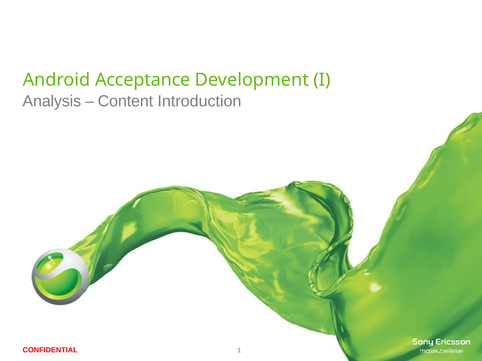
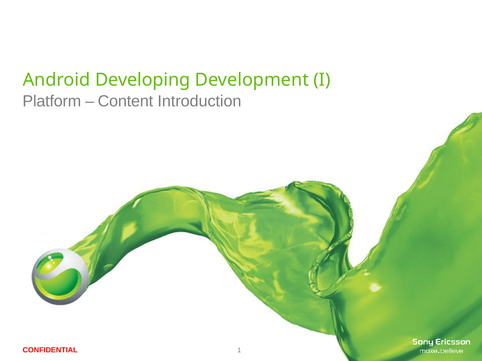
Acceptance: Acceptance -> Developing
Analysis: Analysis -> Platform
